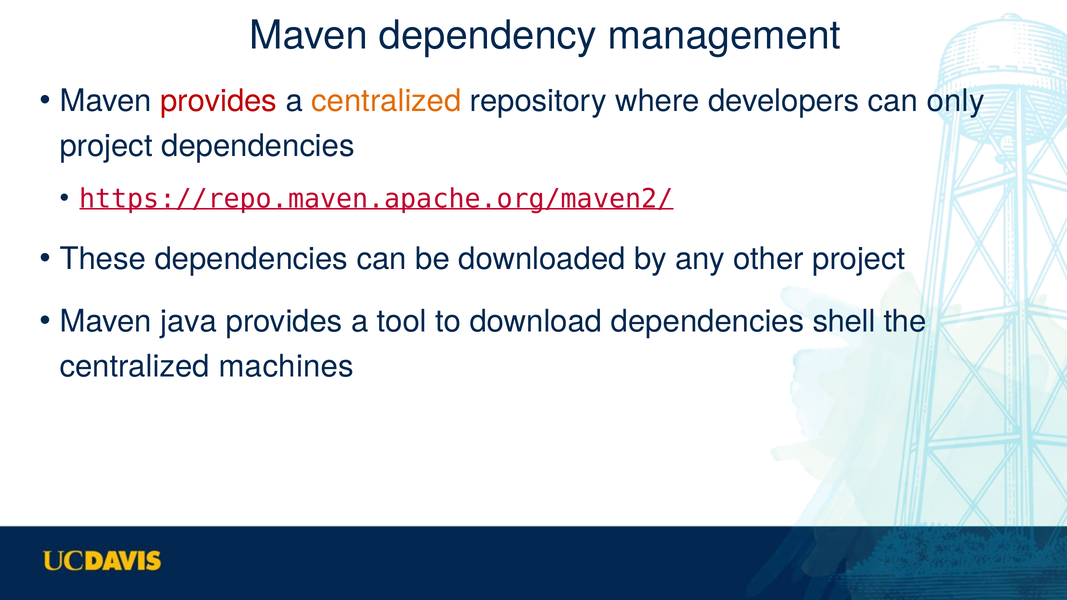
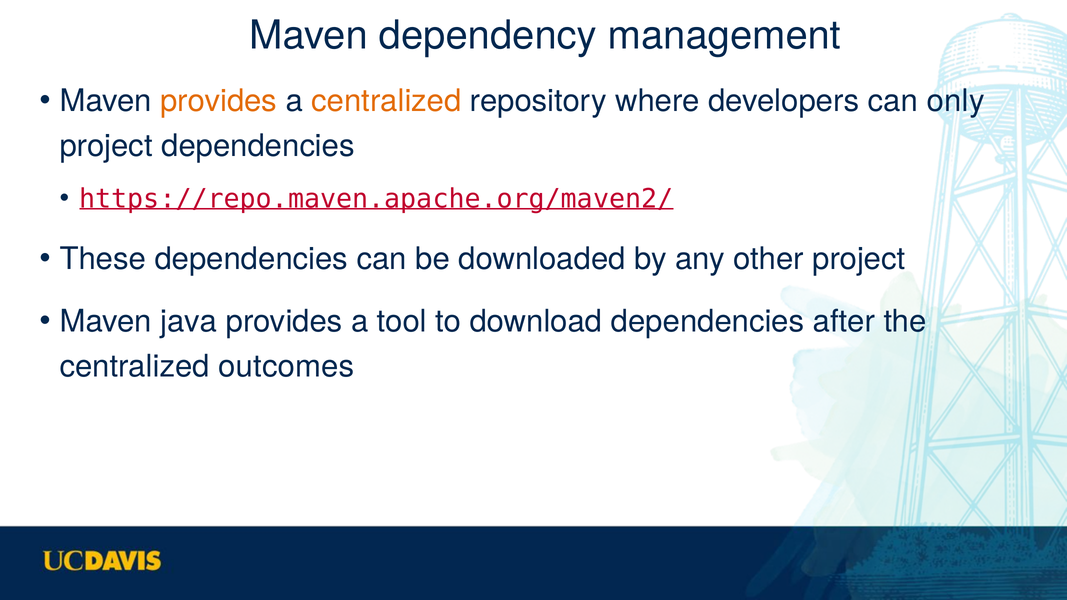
provides at (219, 101) colour: red -> orange
shell: shell -> after
machines: machines -> outcomes
